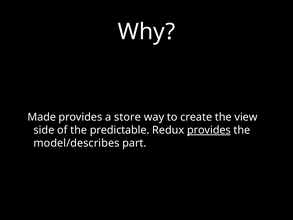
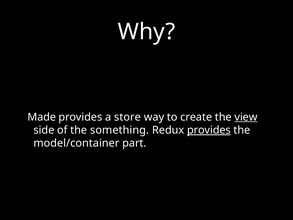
view underline: none -> present
predictable: predictable -> something
model/describes: model/describes -> model/container
